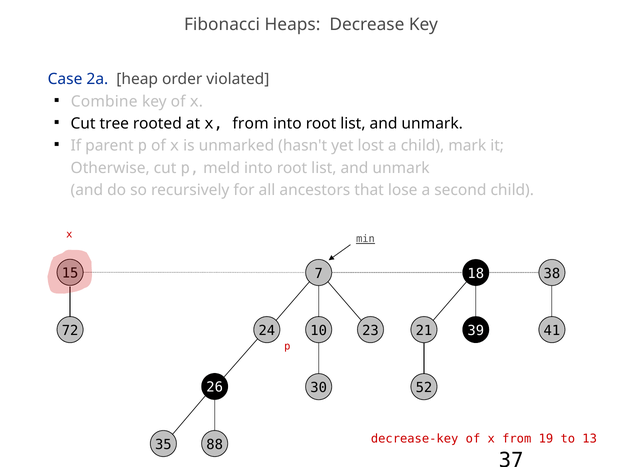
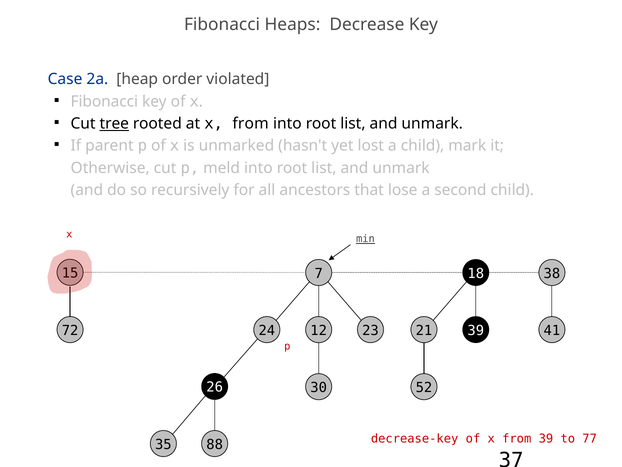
Combine at (104, 101): Combine -> Fibonacci
tree underline: none -> present
10: 10 -> 12
from 19: 19 -> 39
13: 13 -> 77
